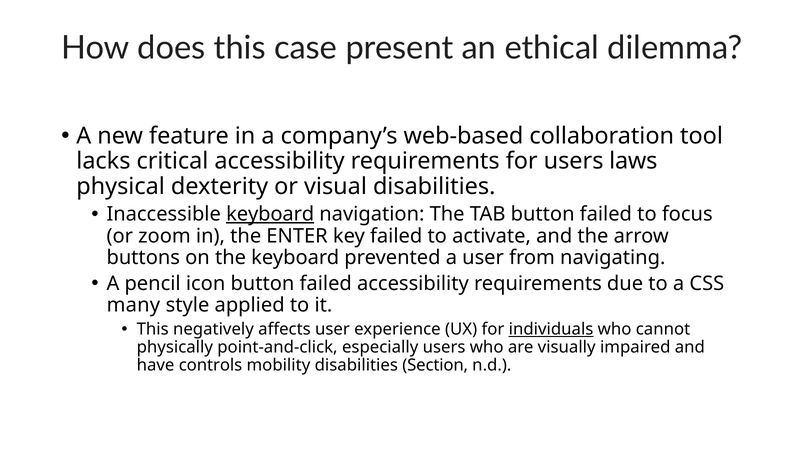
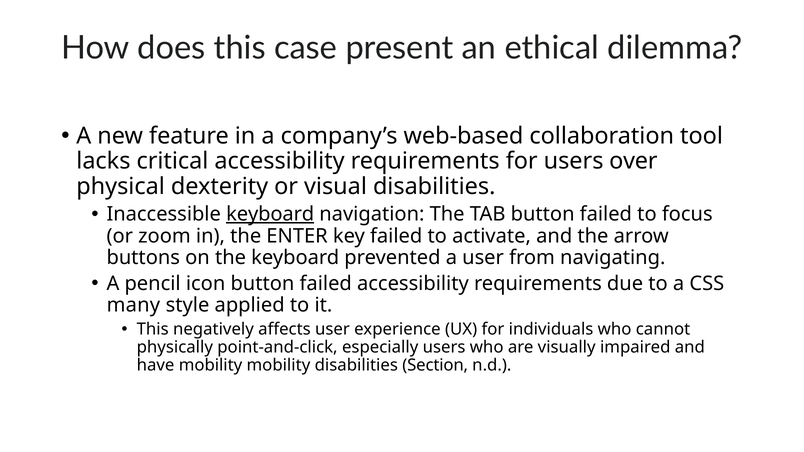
laws: laws -> over
individuals underline: present -> none
have controls: controls -> mobility
